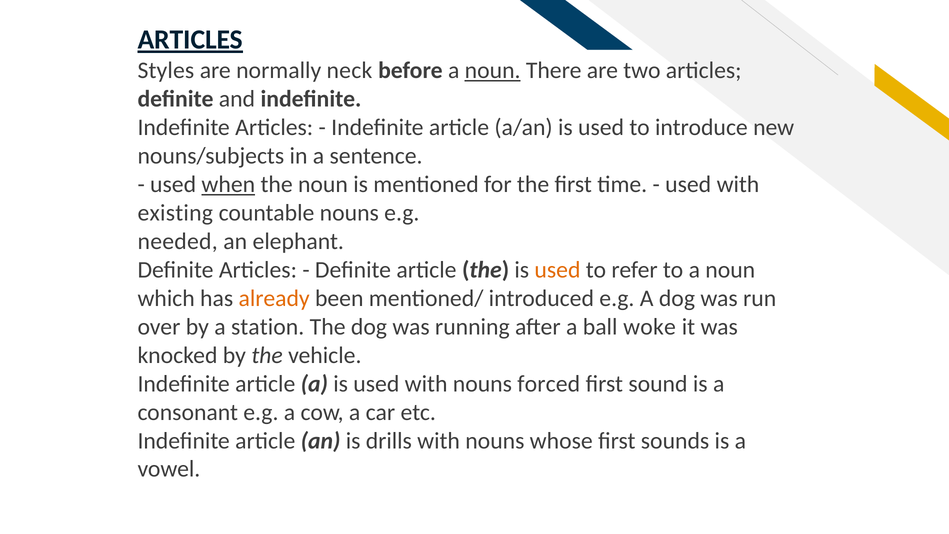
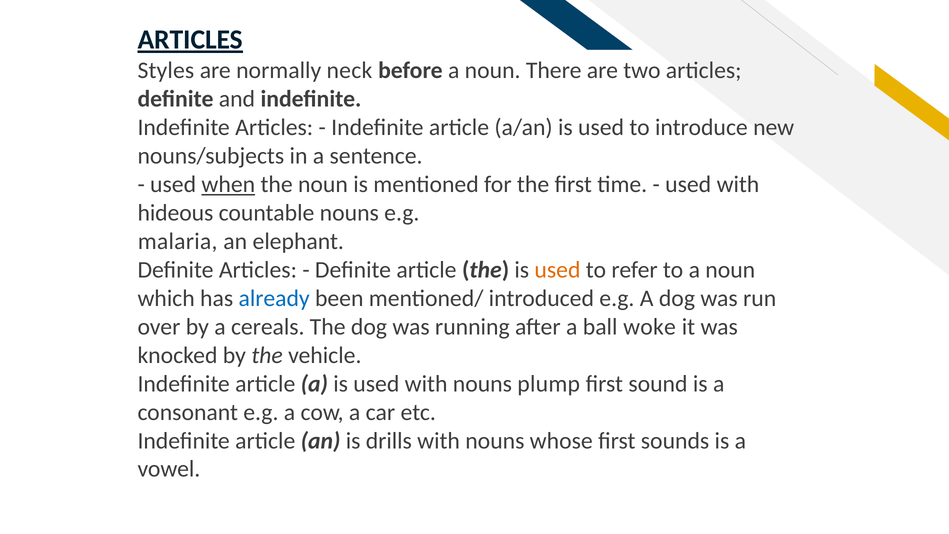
noun at (493, 70) underline: present -> none
existing: existing -> hideous
needed: needed -> malaria
already colour: orange -> blue
station: station -> cereals
forced: forced -> plump
